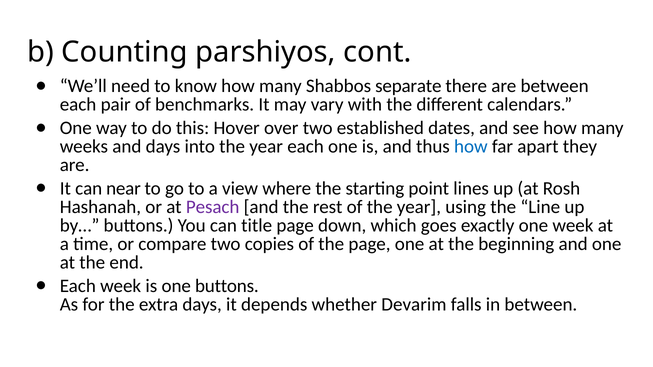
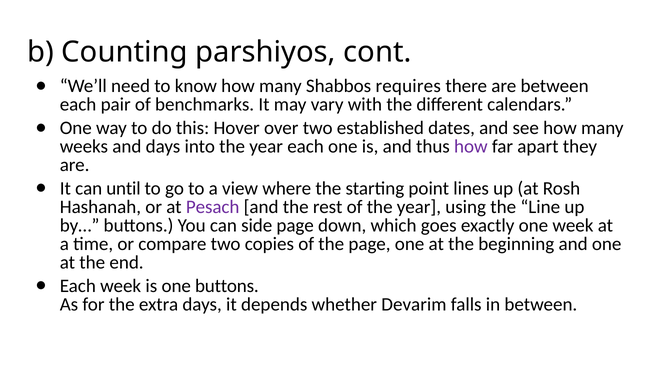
separate: separate -> requires
how at (471, 147) colour: blue -> purple
near: near -> until
title: title -> side
